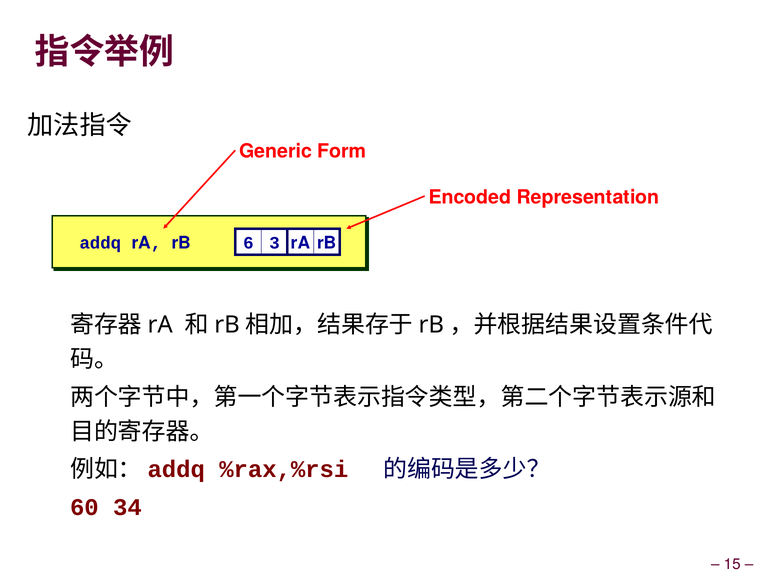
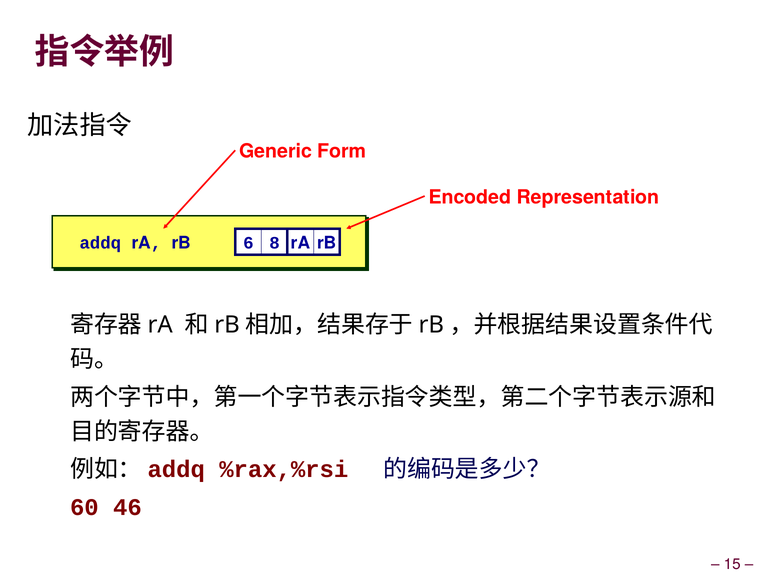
3: 3 -> 8
34: 34 -> 46
